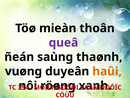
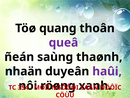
mieàn: mieàn -> quang
vuøng: vuøng -> nhaän
haûi colour: orange -> purple
